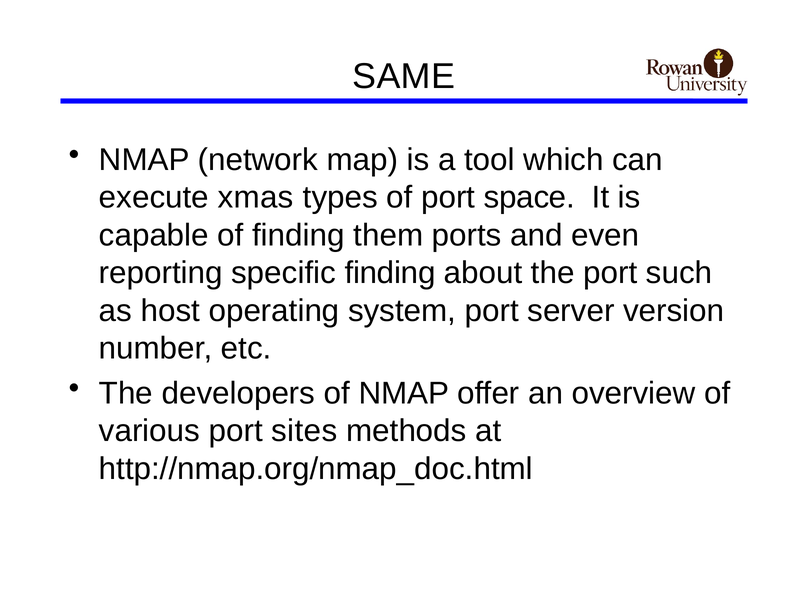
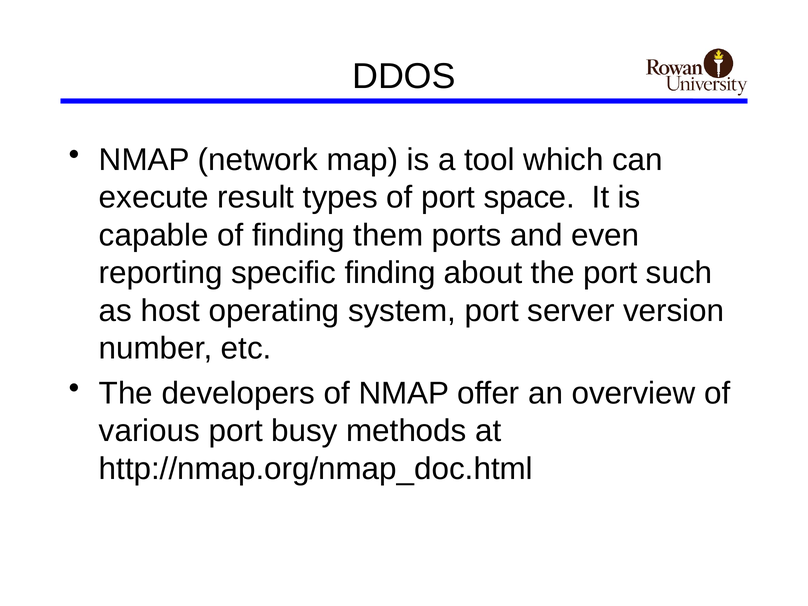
SAME: SAME -> DDOS
xmas: xmas -> result
sites: sites -> busy
